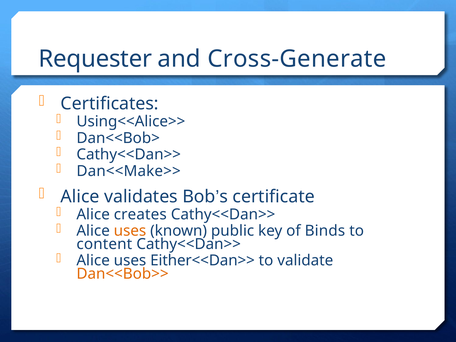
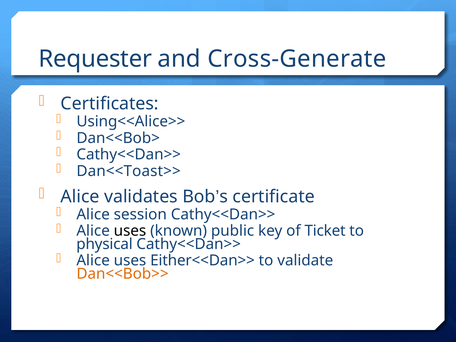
Dan<<Make>>: Dan<<Make>> -> Dan<<Toast>>
creates: creates -> session
uses at (130, 231) colour: orange -> black
Binds: Binds -> Ticket
content: content -> physical
